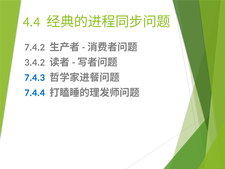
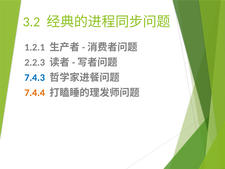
4.4: 4.4 -> 3.2
7.4.2: 7.4.2 -> 1.2.1
3.4.2: 3.4.2 -> 2.2.3
7.4.4 colour: blue -> orange
